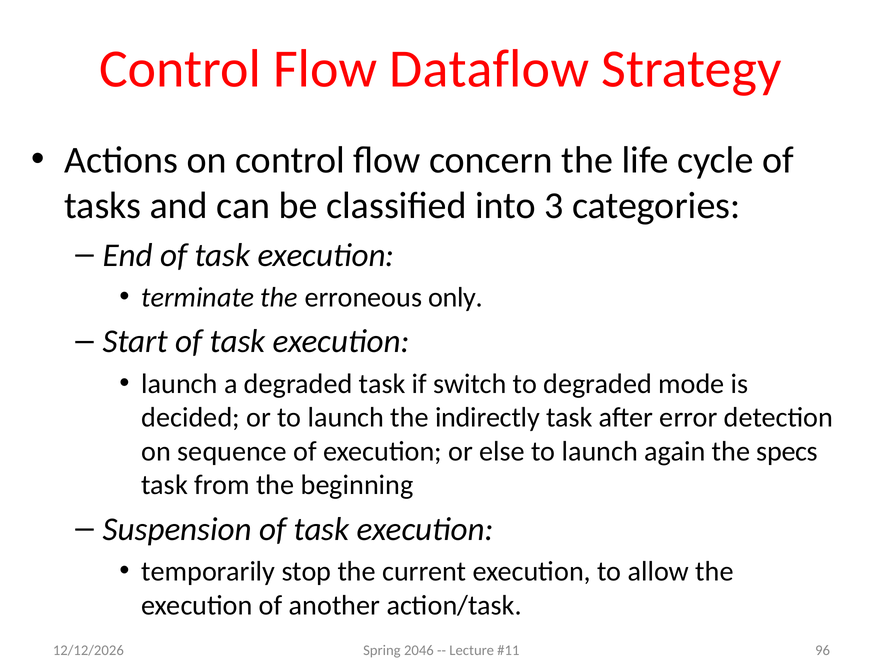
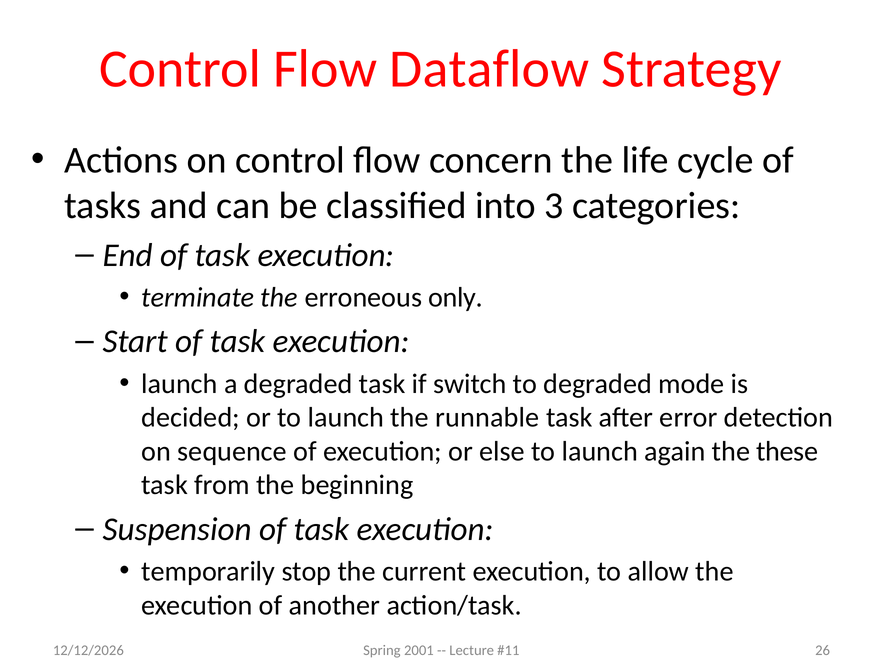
indirectly: indirectly -> runnable
specs: specs -> these
2046: 2046 -> 2001
96: 96 -> 26
